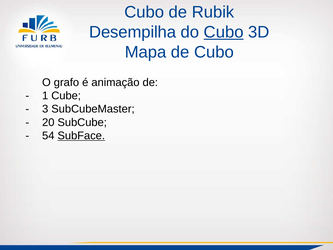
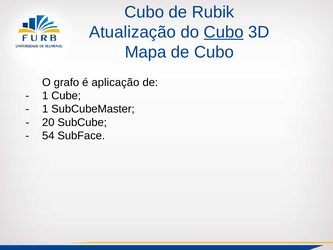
Desempilha: Desempilha -> Atualização
animação: animação -> aplicação
3 at (45, 109): 3 -> 1
SubFace underline: present -> none
